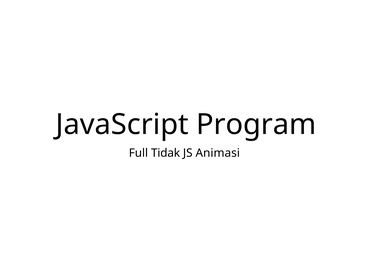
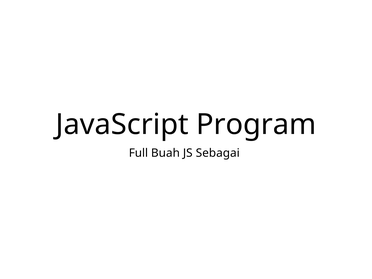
Tidak: Tidak -> Buah
Animasi: Animasi -> Sebagai
